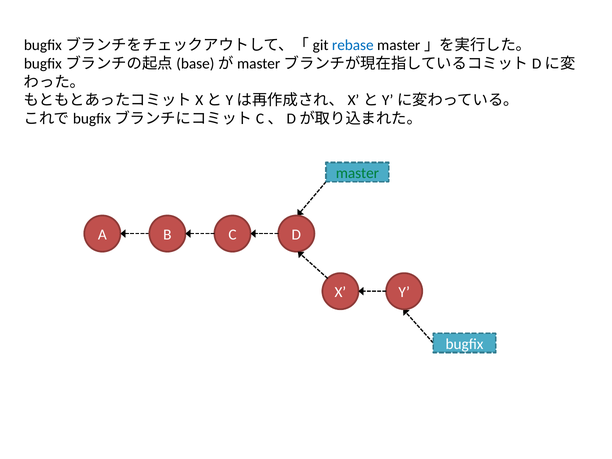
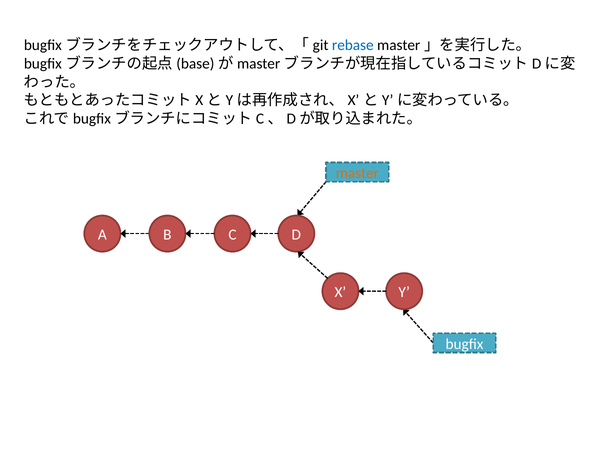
master colour: green -> orange
